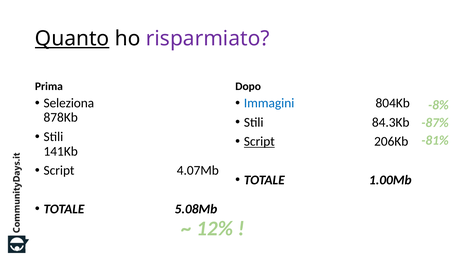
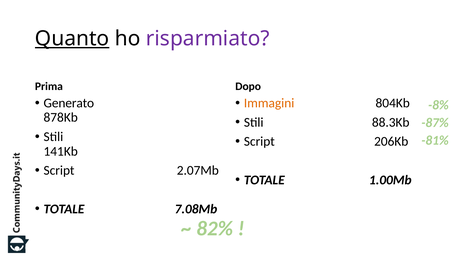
Seleziona: Seleziona -> Generato
Immagini colour: blue -> orange
84.3Kb: 84.3Kb -> 88.3Kb
Script at (259, 141) underline: present -> none
4.07Mb: 4.07Mb -> 2.07Mb
5.08Mb: 5.08Mb -> 7.08Mb
12%: 12% -> 82%
